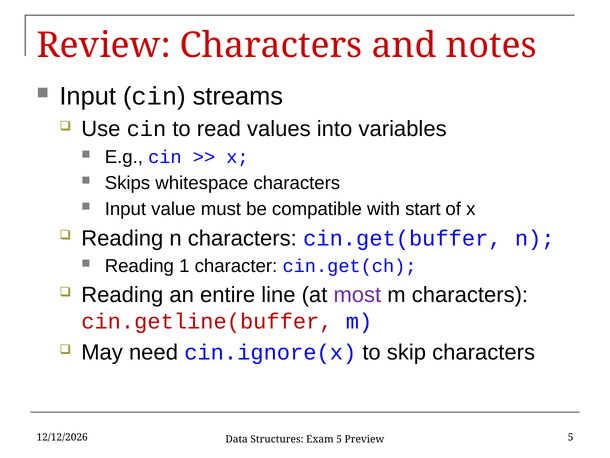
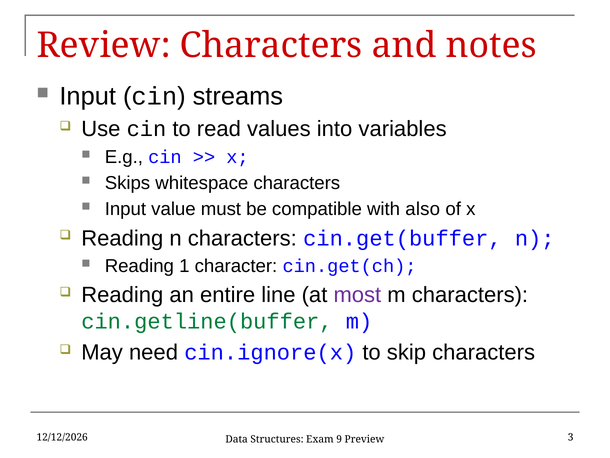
start: start -> also
cin.getline(buffer colour: red -> green
Exam 5: 5 -> 9
Preview 5: 5 -> 3
